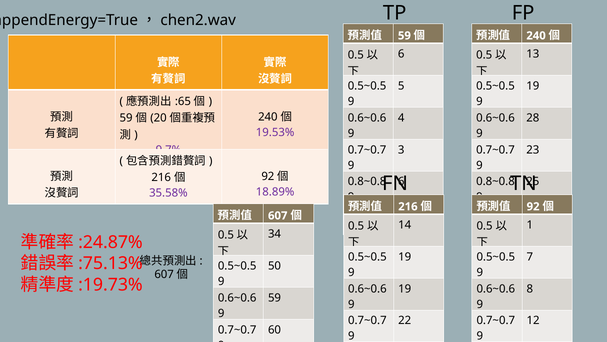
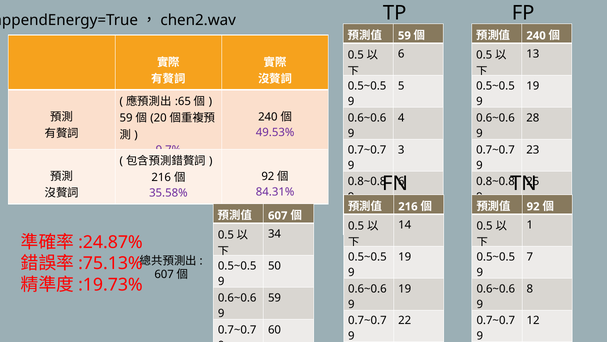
19.53%: 19.53% -> 49.53%
18.89%: 18.89% -> 84.31%
